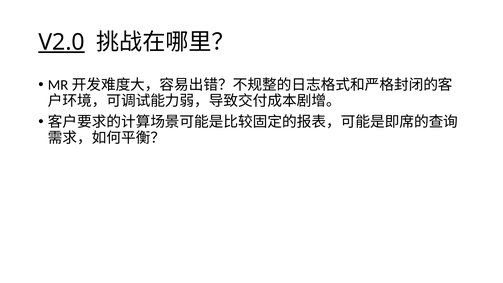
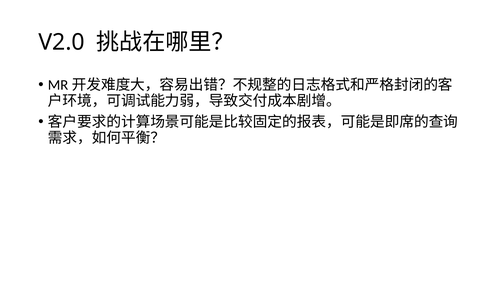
V2.0 underline: present -> none
